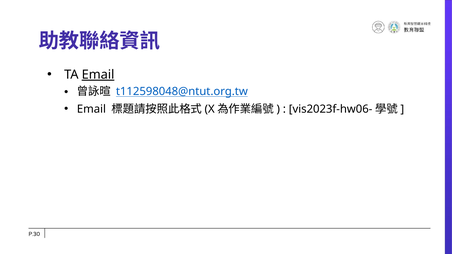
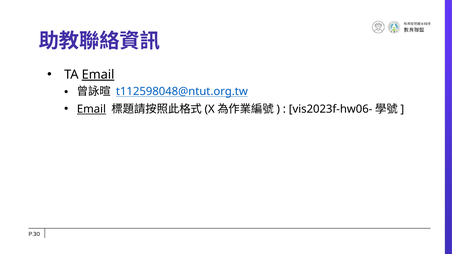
Email at (91, 109) underline: none -> present
